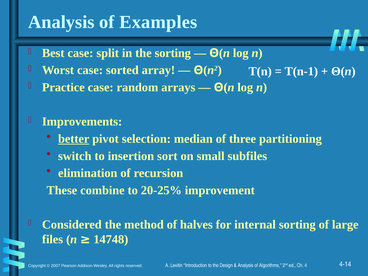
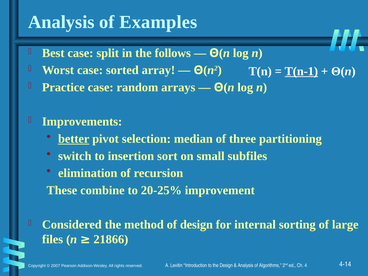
the sorting: sorting -> follows
T(n-1 underline: none -> present
of halves: halves -> design
14748: 14748 -> 21866
